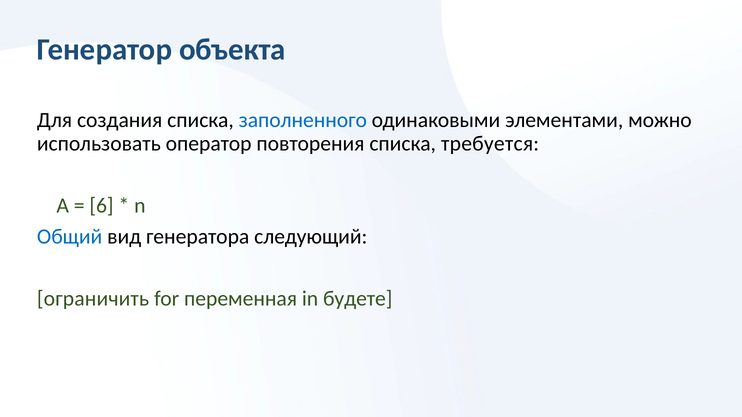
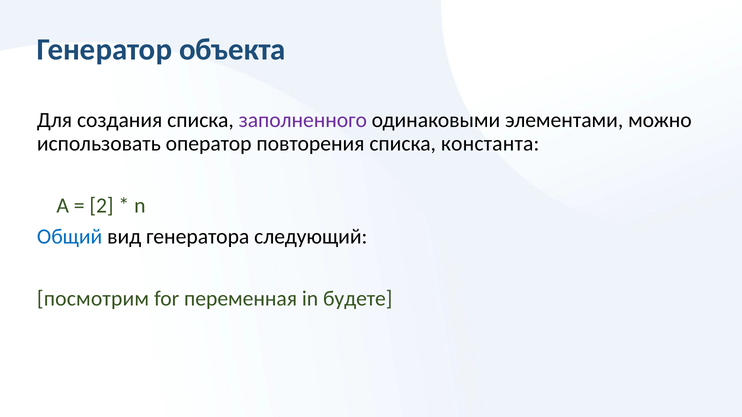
заполненного colour: blue -> purple
требуется: требуется -> константа
6: 6 -> 2
ограничить: ограничить -> посмотрим
